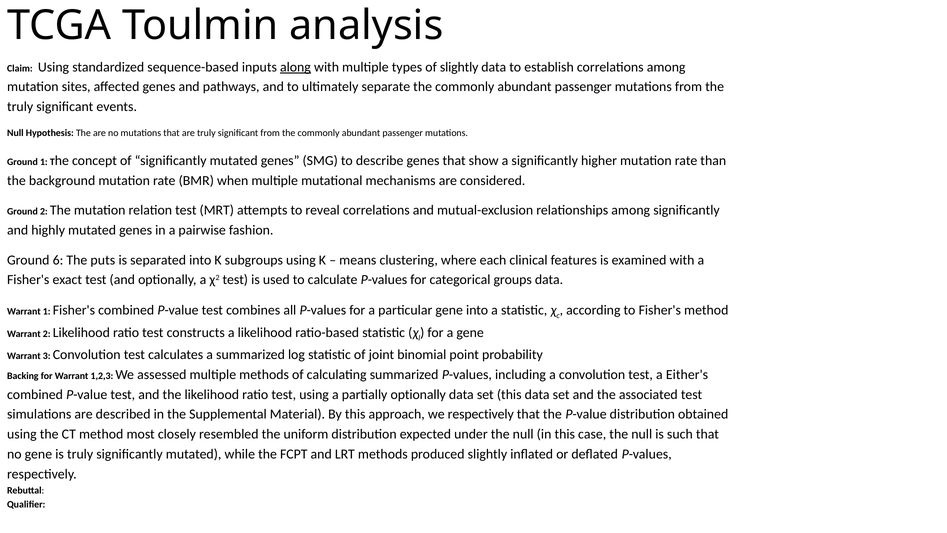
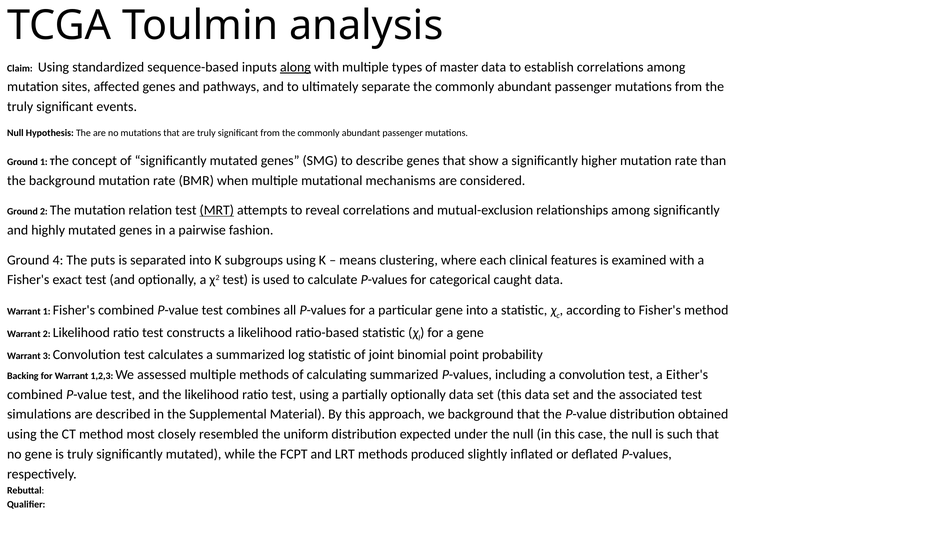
of slightly: slightly -> master
MRT underline: none -> present
6: 6 -> 4
groups: groups -> caught
we respectively: respectively -> background
